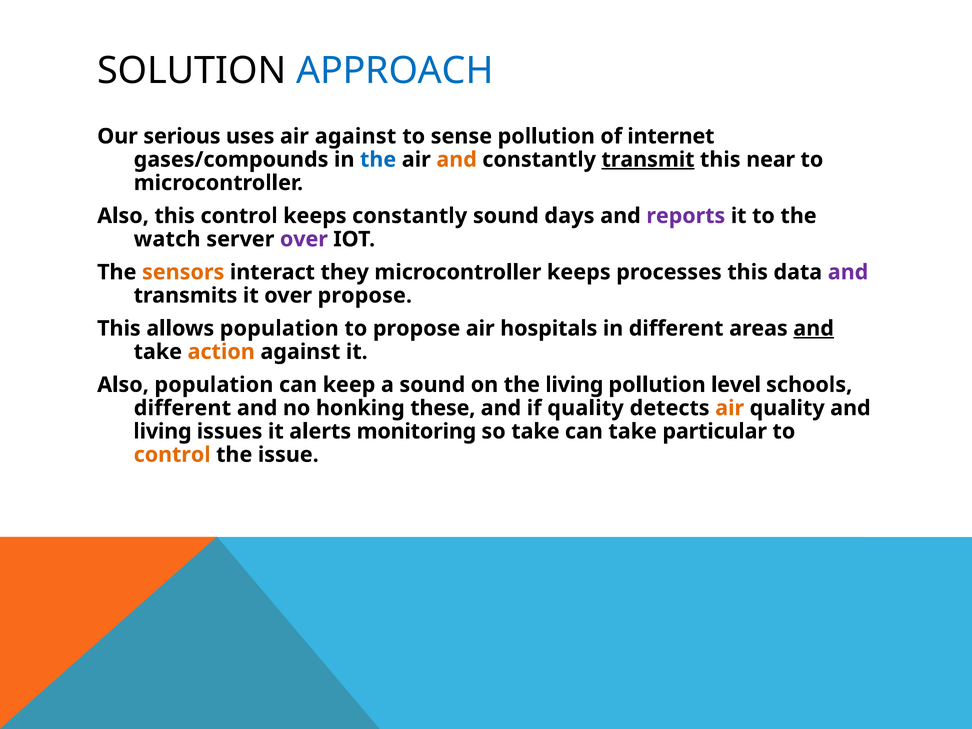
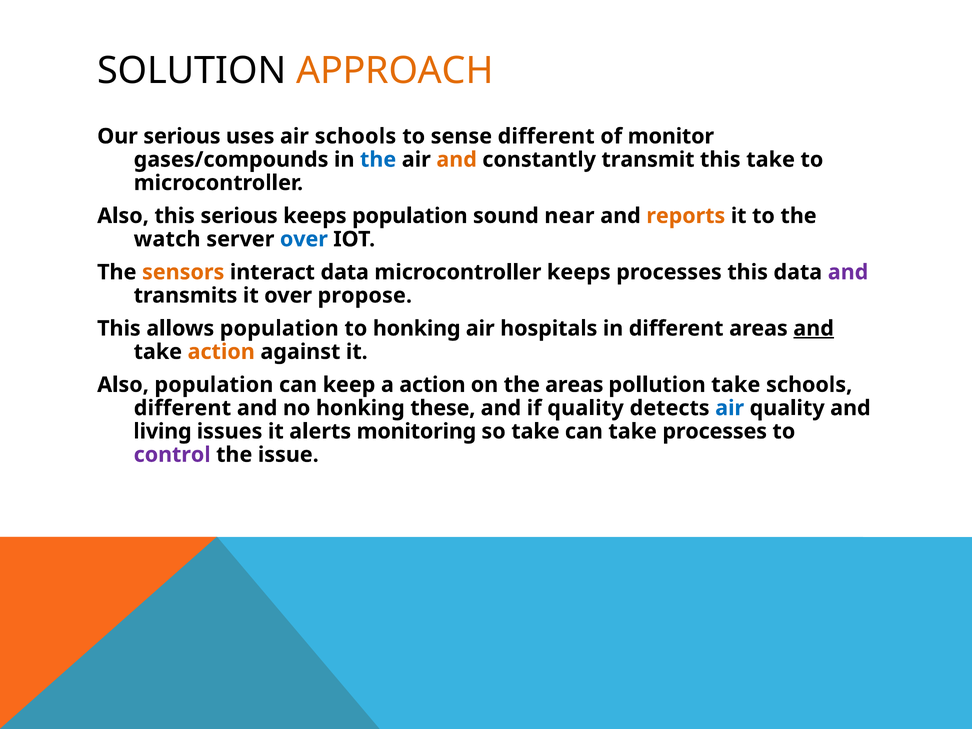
APPROACH colour: blue -> orange
air against: against -> schools
sense pollution: pollution -> different
internet: internet -> monitor
transmit underline: present -> none
this near: near -> take
this control: control -> serious
keeps constantly: constantly -> population
days: days -> near
reports colour: purple -> orange
over at (304, 239) colour: purple -> blue
interact they: they -> data
to propose: propose -> honking
a sound: sound -> action
the living: living -> areas
pollution level: level -> take
air at (730, 408) colour: orange -> blue
take particular: particular -> processes
control at (172, 455) colour: orange -> purple
